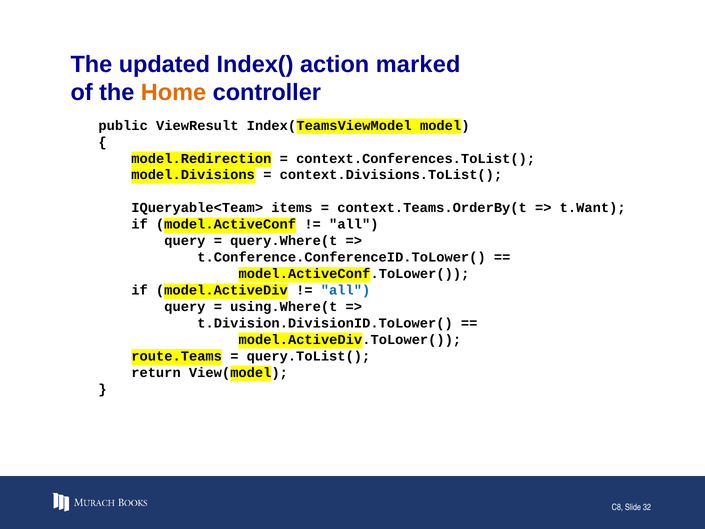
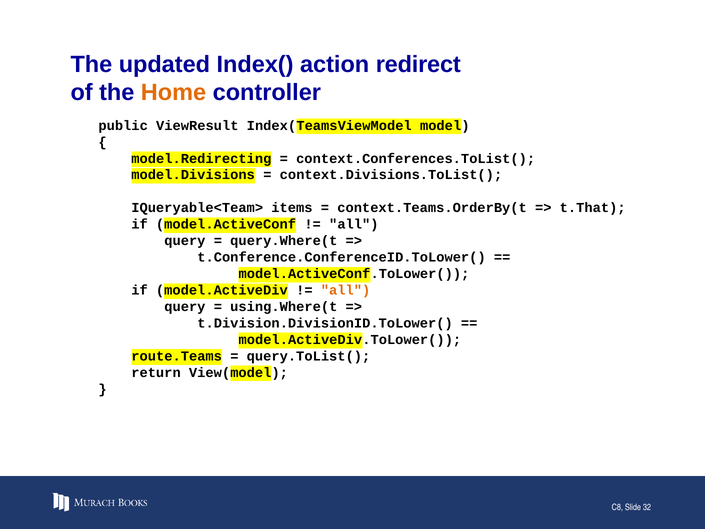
marked: marked -> redirect
model.Redirection: model.Redirection -> model.Redirecting
t.Want: t.Want -> t.That
all at (346, 290) colour: blue -> orange
